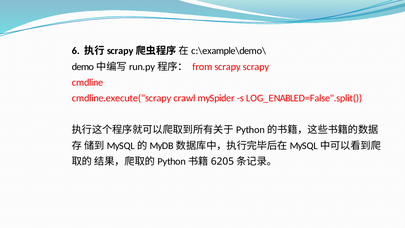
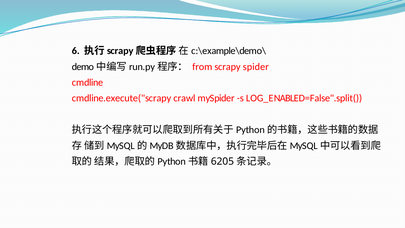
scrapy scrapy: scrapy -> spider
